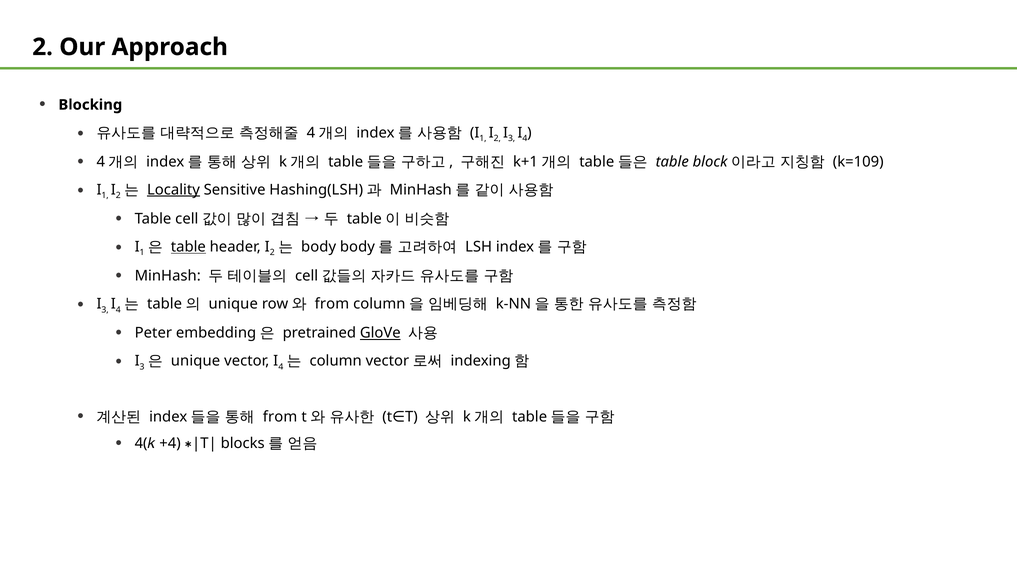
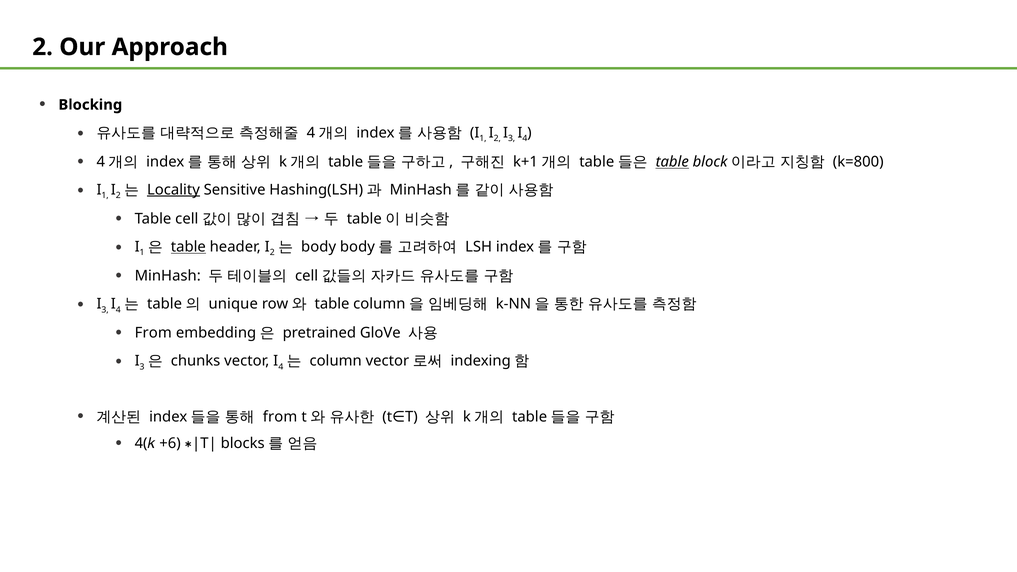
table at (672, 162) underline: none -> present
k=109: k=109 -> k=800
from at (332, 304): from -> table
Peter at (153, 333): Peter -> From
GloVe underline: present -> none
unique at (196, 361): unique -> chunks
+4: +4 -> +6
